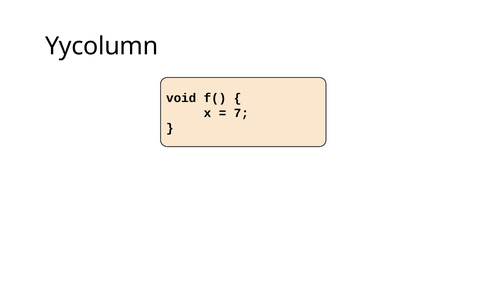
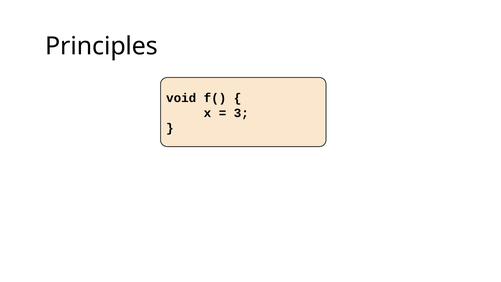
Yycolumn: Yycolumn -> Principles
7: 7 -> 3
